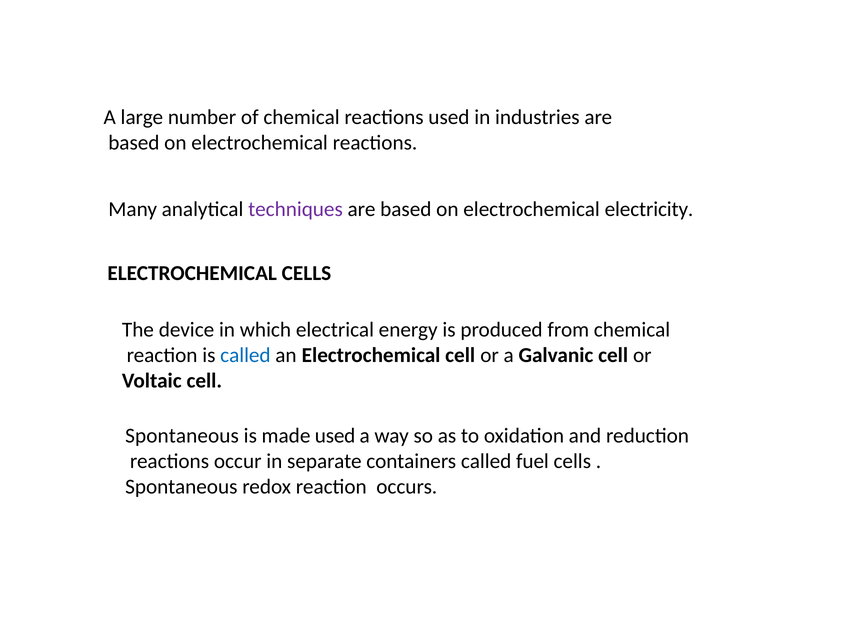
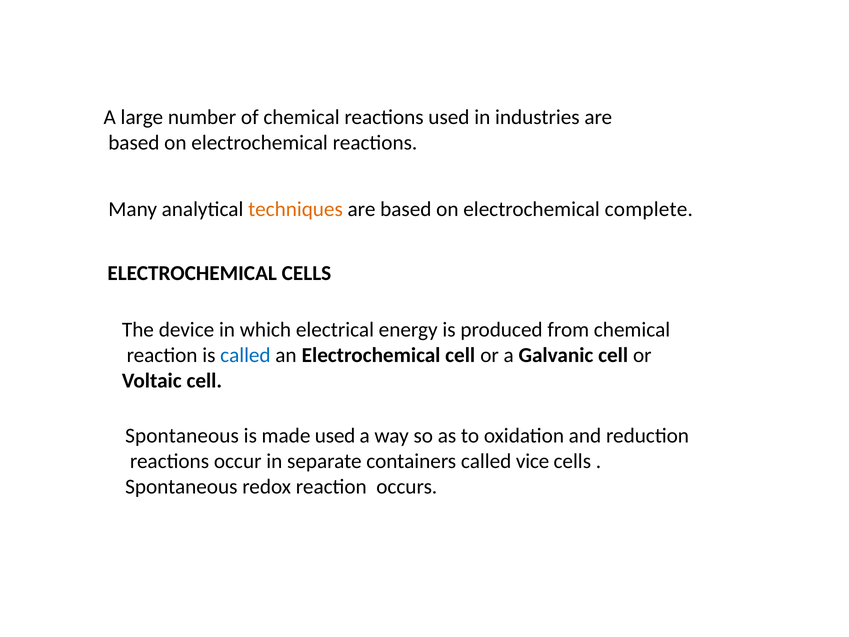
techniques colour: purple -> orange
electricity: electricity -> complete
fuel: fuel -> vice
